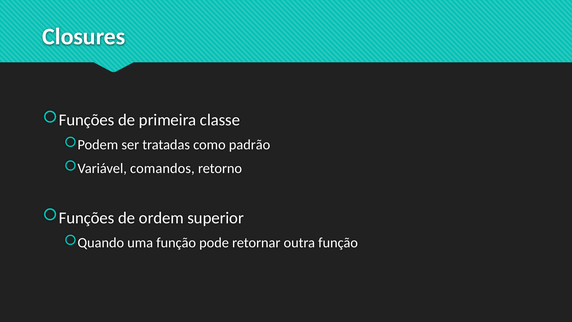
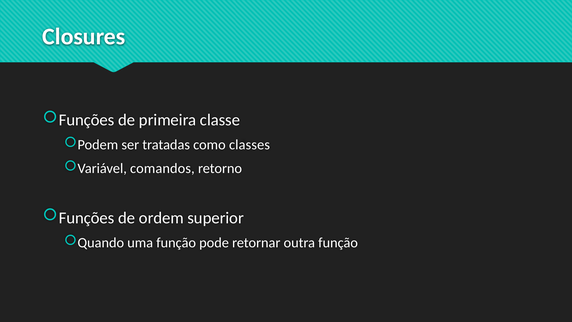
padrão: padrão -> classes
